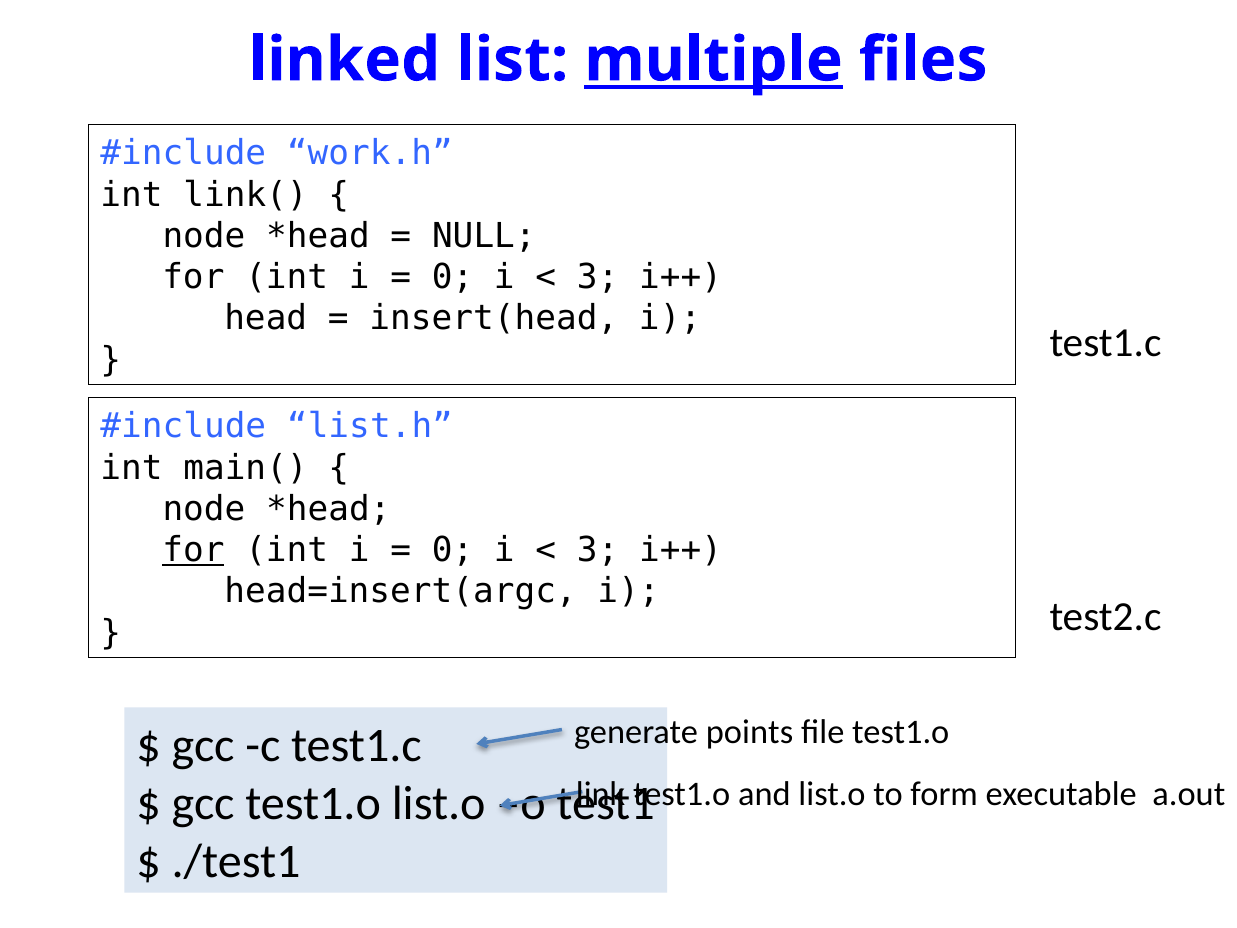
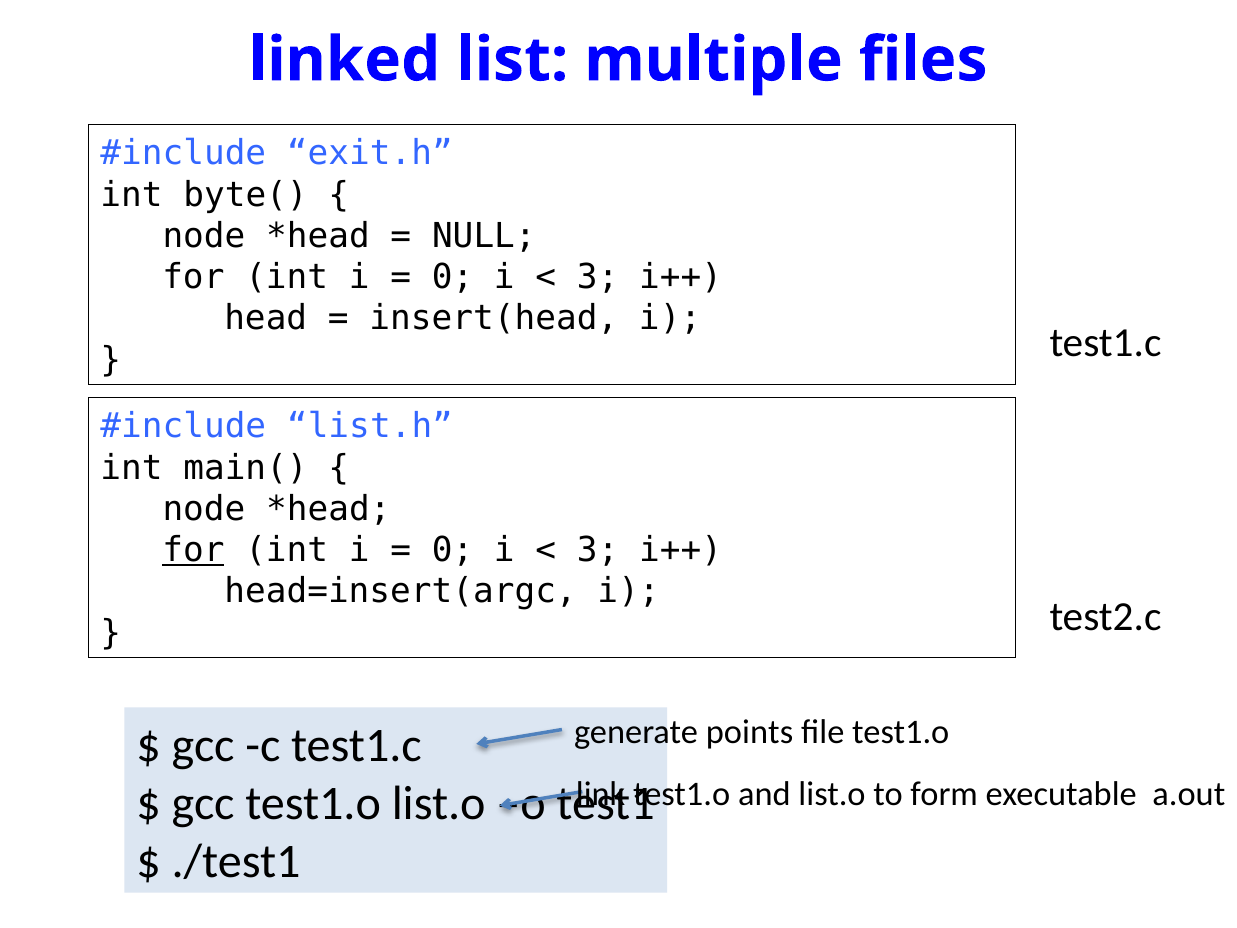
multiple underline: present -> none
work.h: work.h -> exit.h
link(: link( -> byte(
